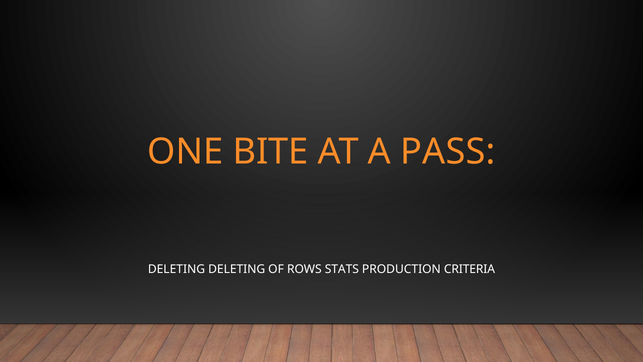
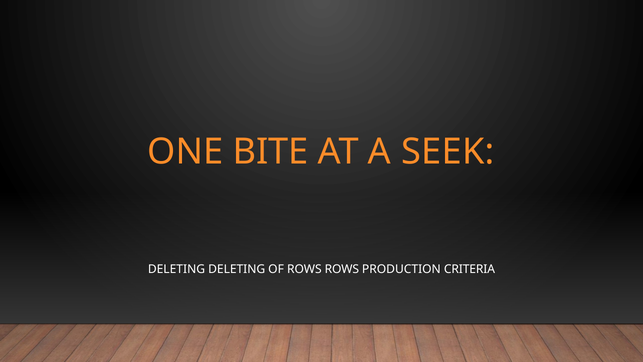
PASS: PASS -> SEEK
ROWS STATS: STATS -> ROWS
